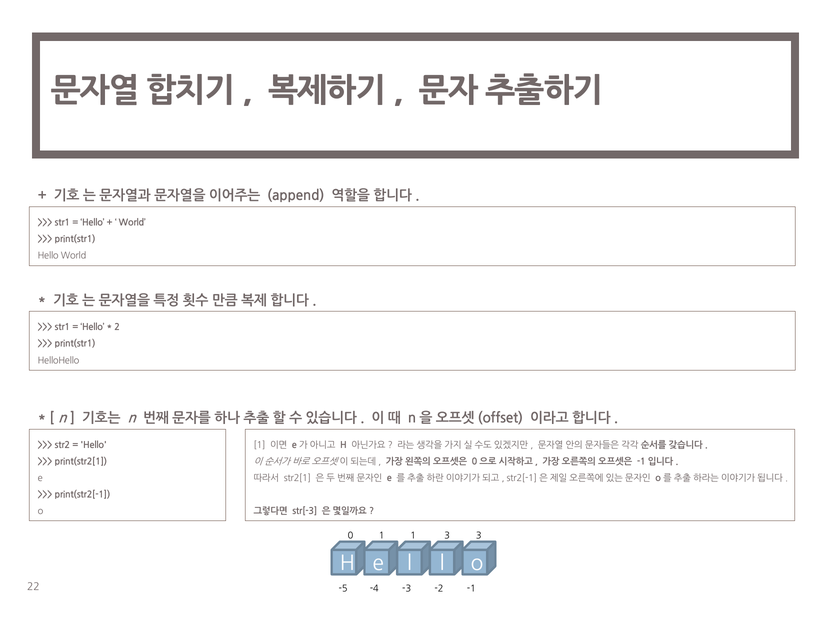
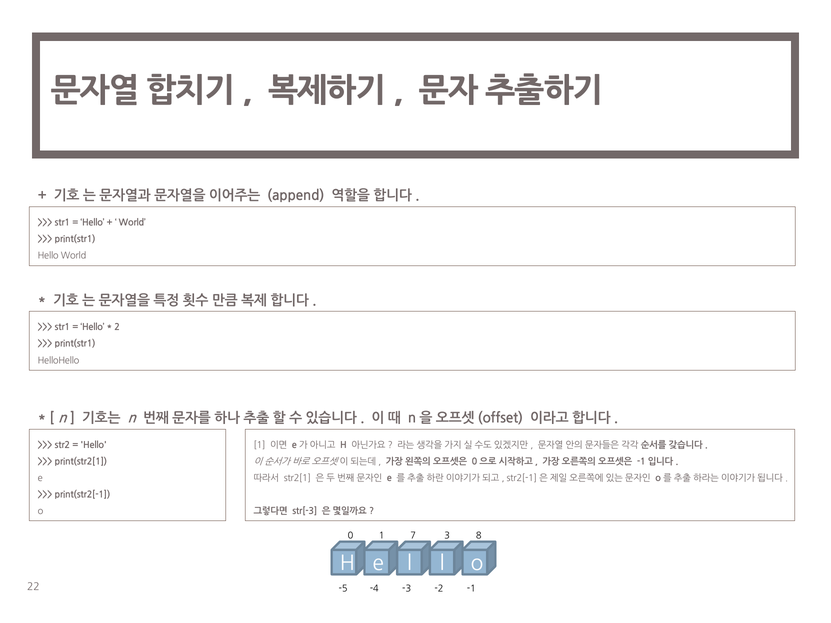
1 1: 1 -> 7
3 3: 3 -> 8
